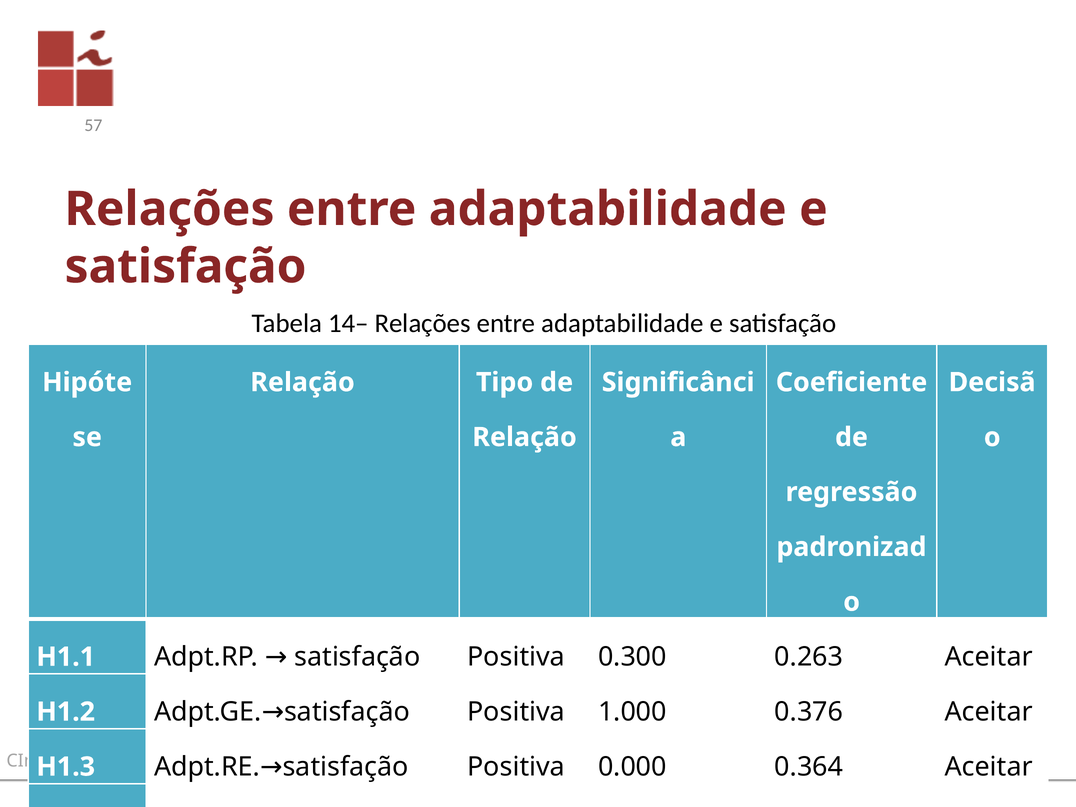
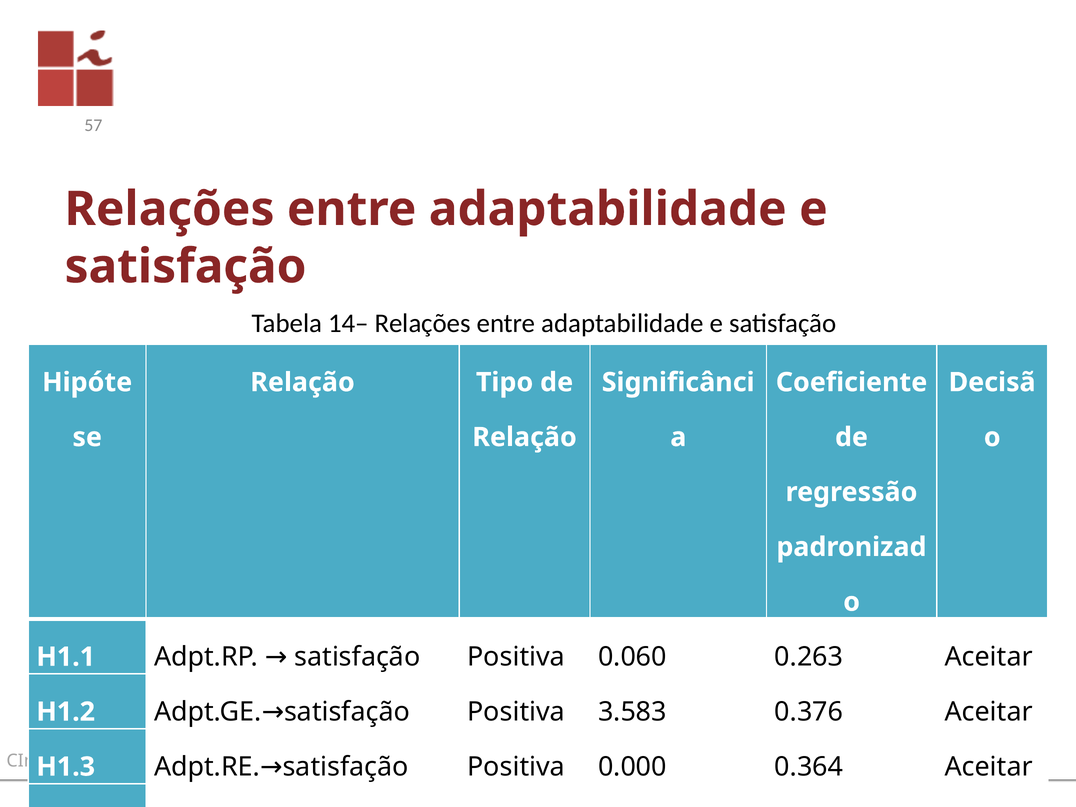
0.300: 0.300 -> 0.060
1.000: 1.000 -> 3.583
